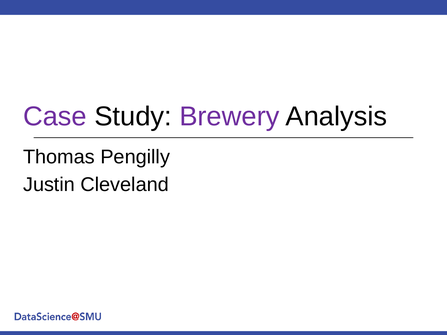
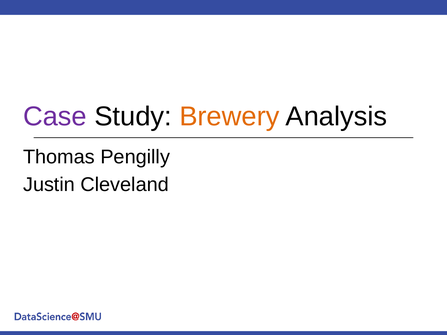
Brewery colour: purple -> orange
